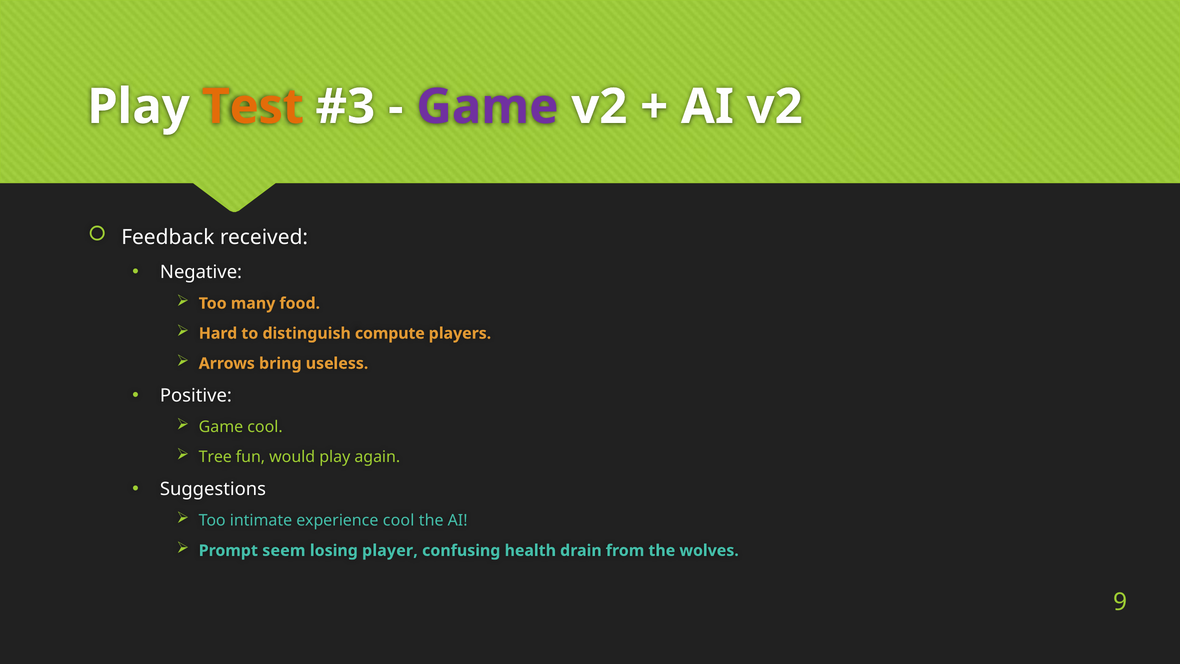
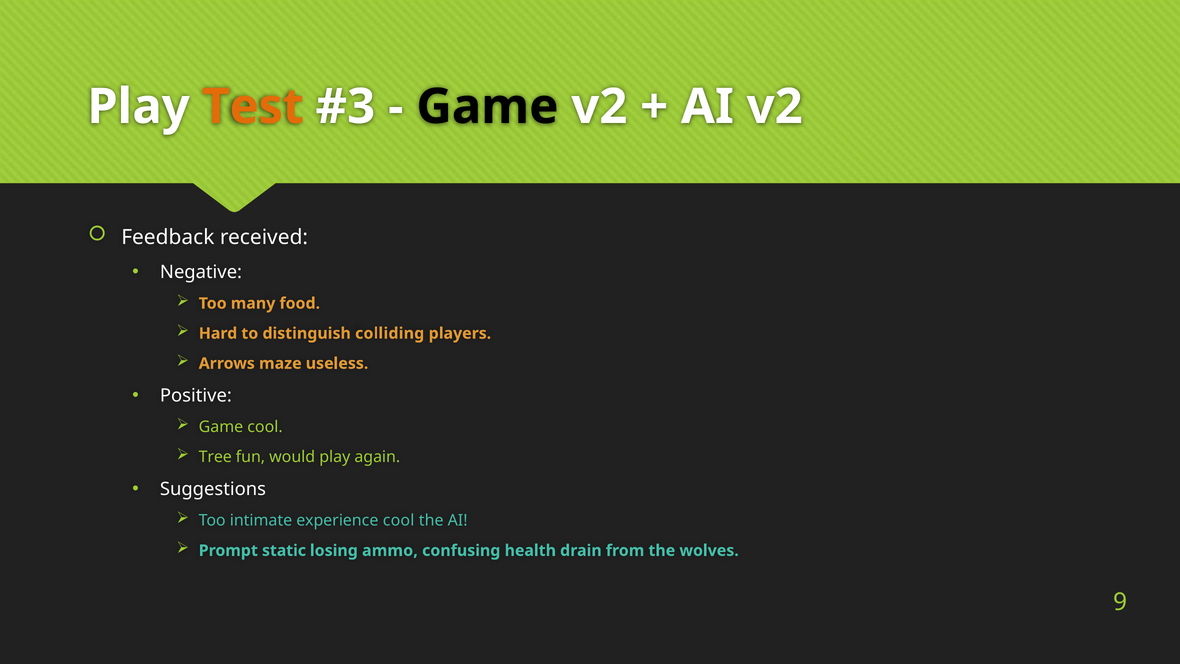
Game at (487, 107) colour: purple -> black
compute: compute -> colliding
bring: bring -> maze
seem: seem -> static
player: player -> ammo
